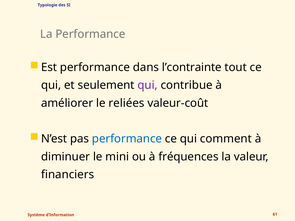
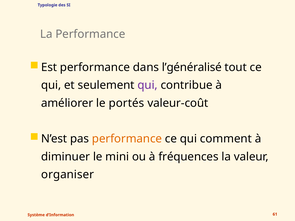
l’contrainte: l’contrainte -> l’généralisé
reliées: reliées -> portés
performance at (127, 139) colour: blue -> orange
financiers: financiers -> organiser
